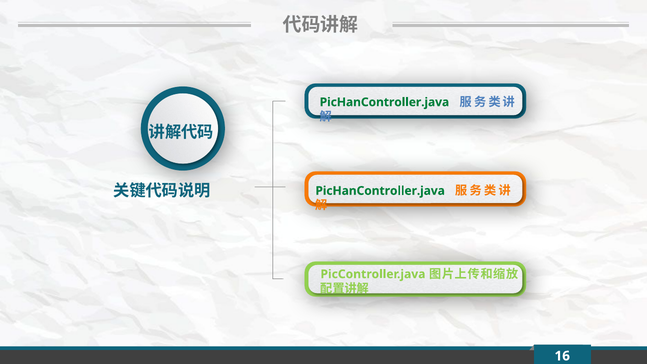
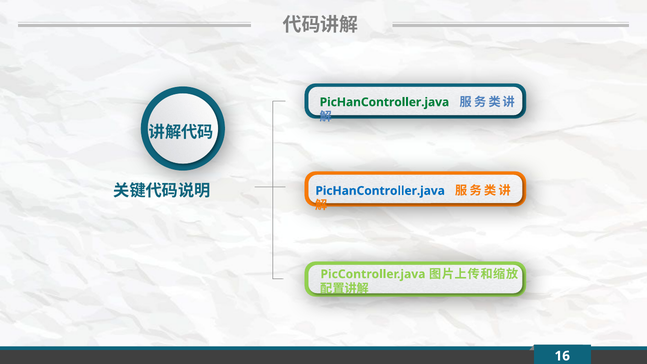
PicHanController.java at (380, 191) colour: green -> blue
